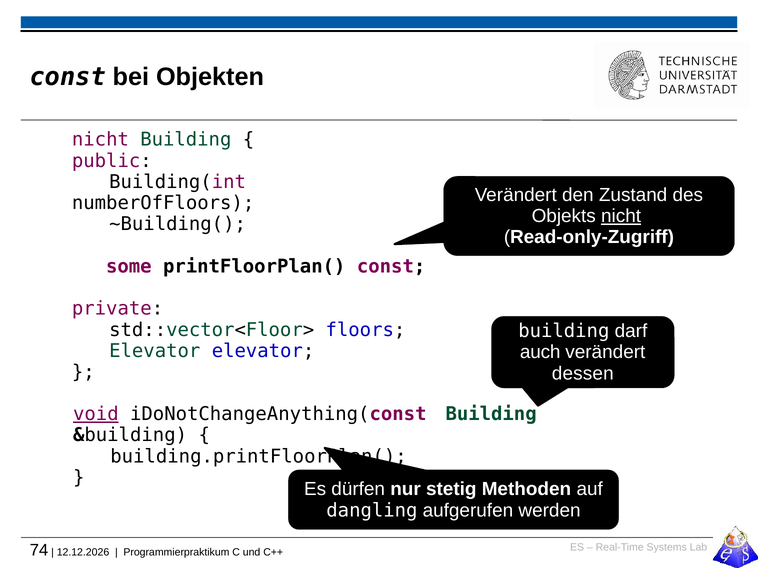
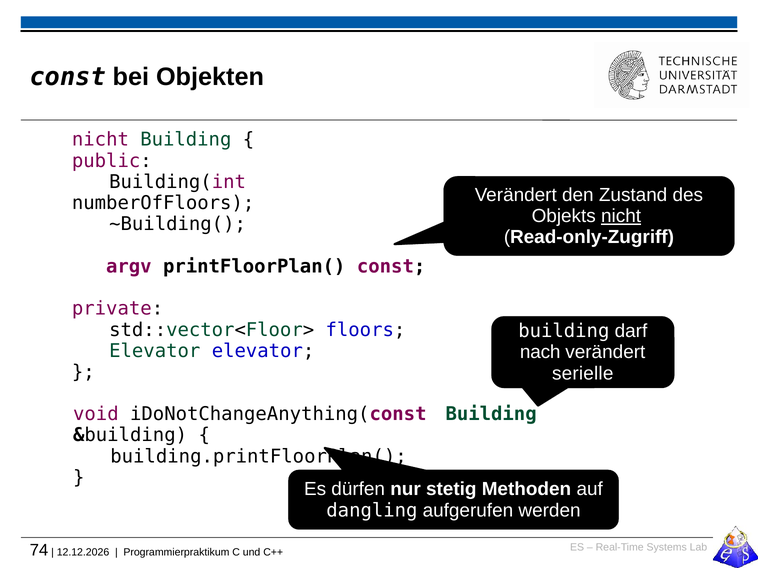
some: some -> argv
auch: auch -> nach
dessen: dessen -> serielle
void underline: present -> none
